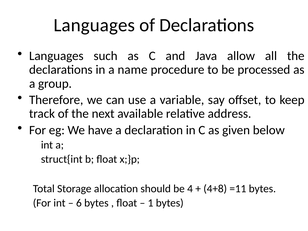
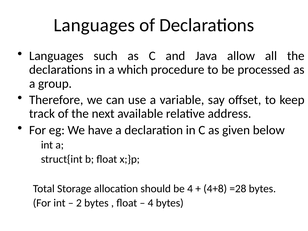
name: name -> which
=11: =11 -> =28
6: 6 -> 2
1 at (151, 203): 1 -> 4
